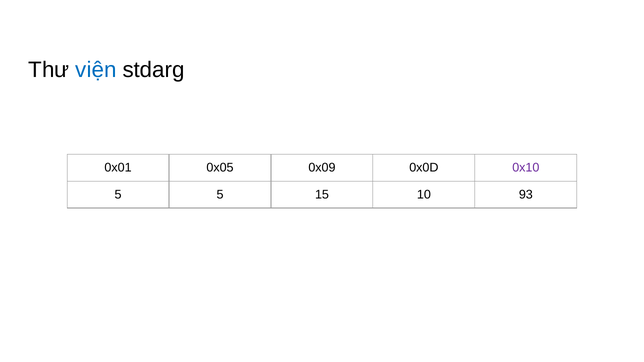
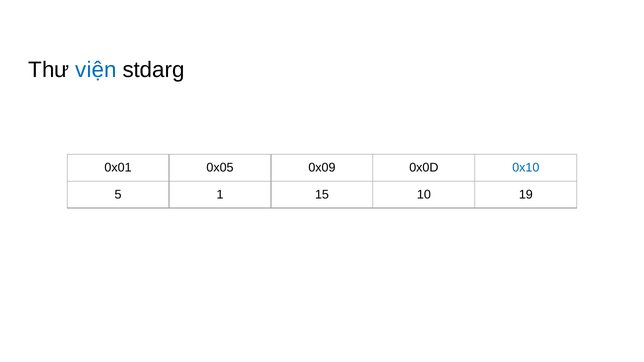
0x10 colour: purple -> blue
5 5: 5 -> 1
93: 93 -> 19
